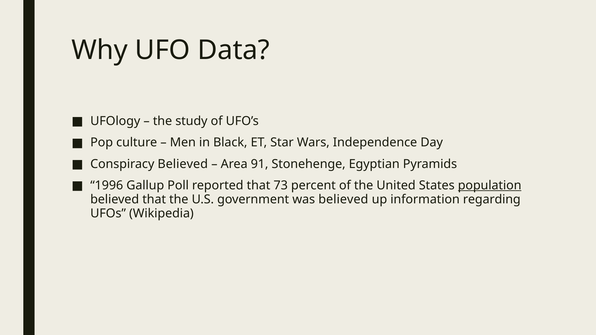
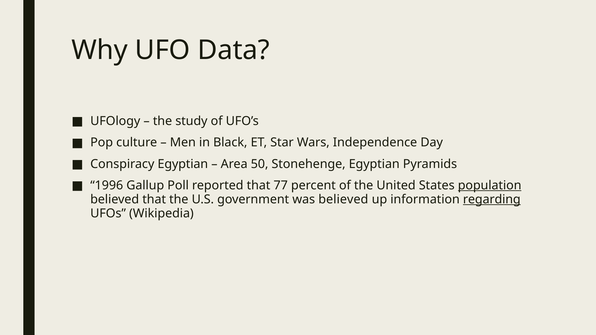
Conspiracy Believed: Believed -> Egyptian
91: 91 -> 50
73: 73 -> 77
regarding underline: none -> present
